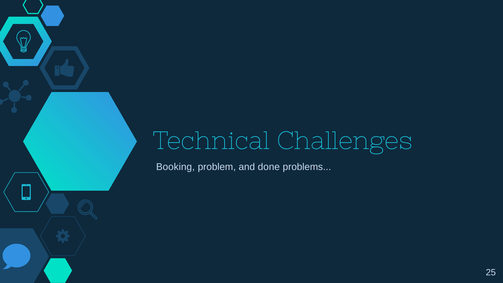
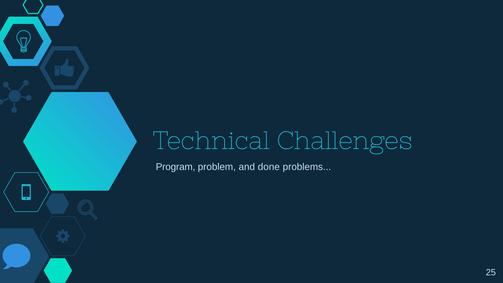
Booking: Booking -> Program
